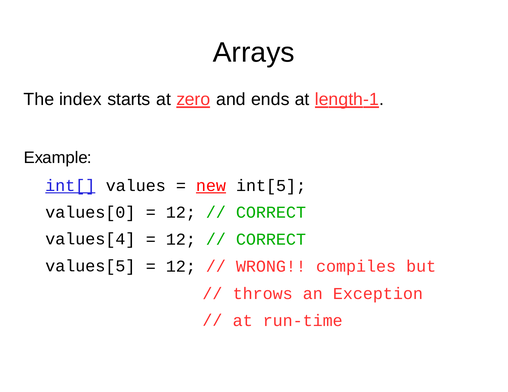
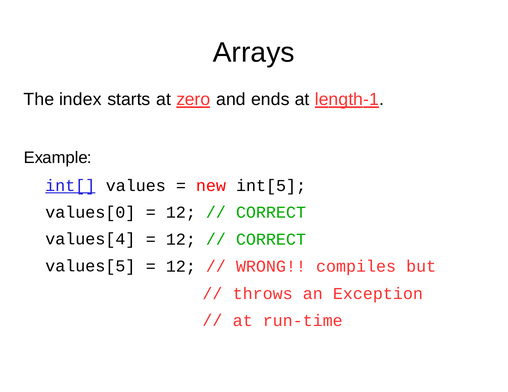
new underline: present -> none
